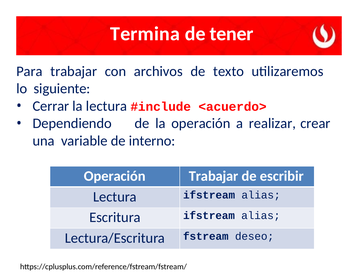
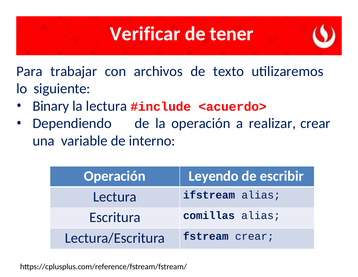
Termina: Termina -> Verificar
Cerrar: Cerrar -> Binary
Operación Trabajar: Trabajar -> Leyendo
Escritura ifstream: ifstream -> comillas
fstream deseo: deseo -> crear
